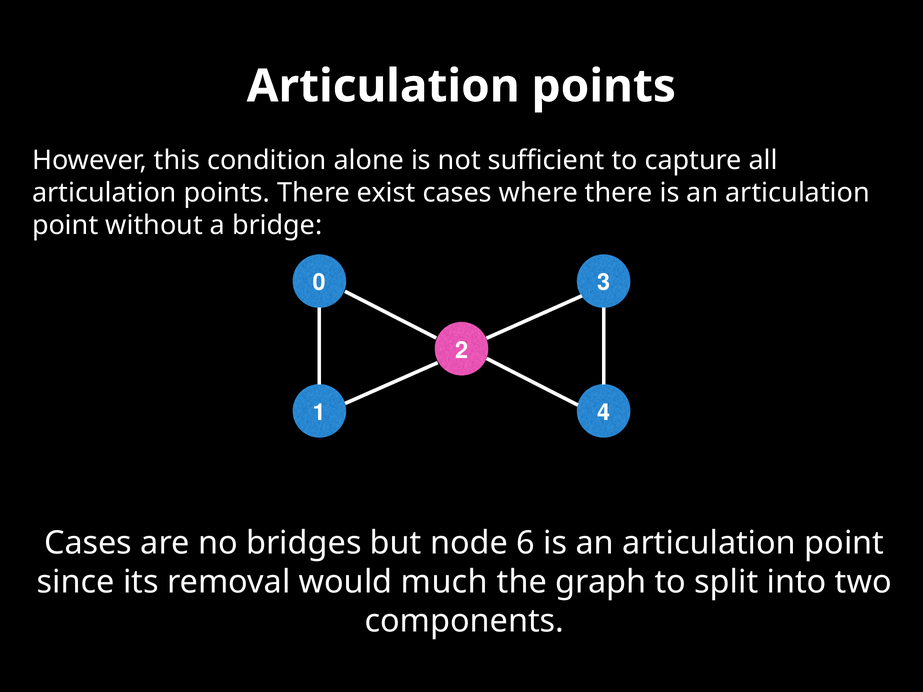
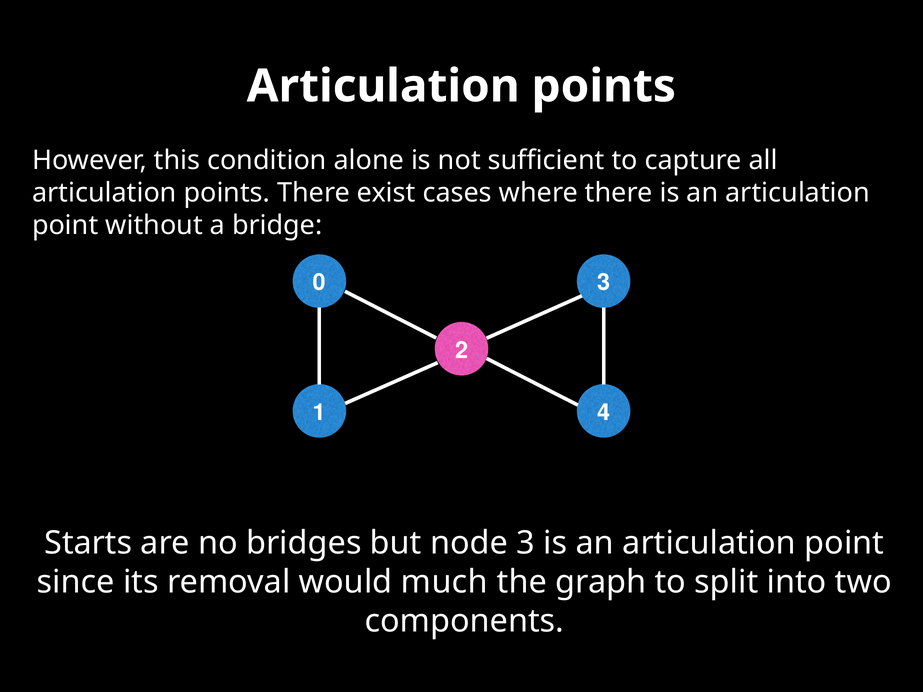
Cases at (88, 543): Cases -> Starts
node 6: 6 -> 3
